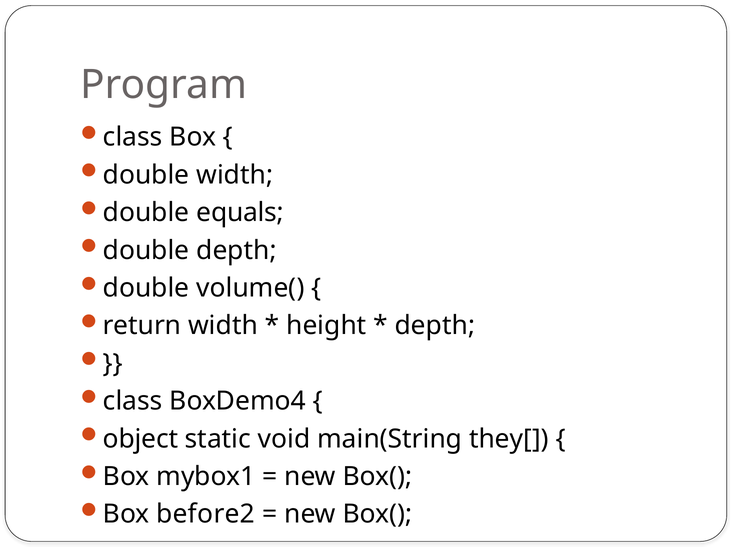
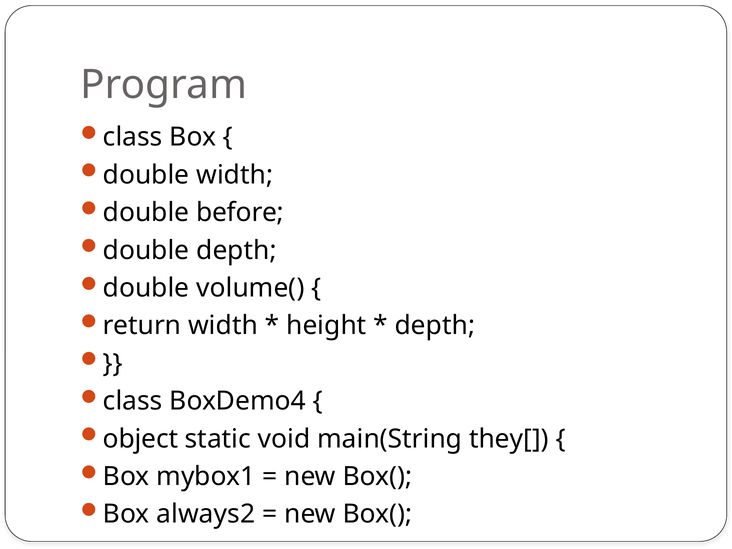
equals: equals -> before
before2: before2 -> always2
